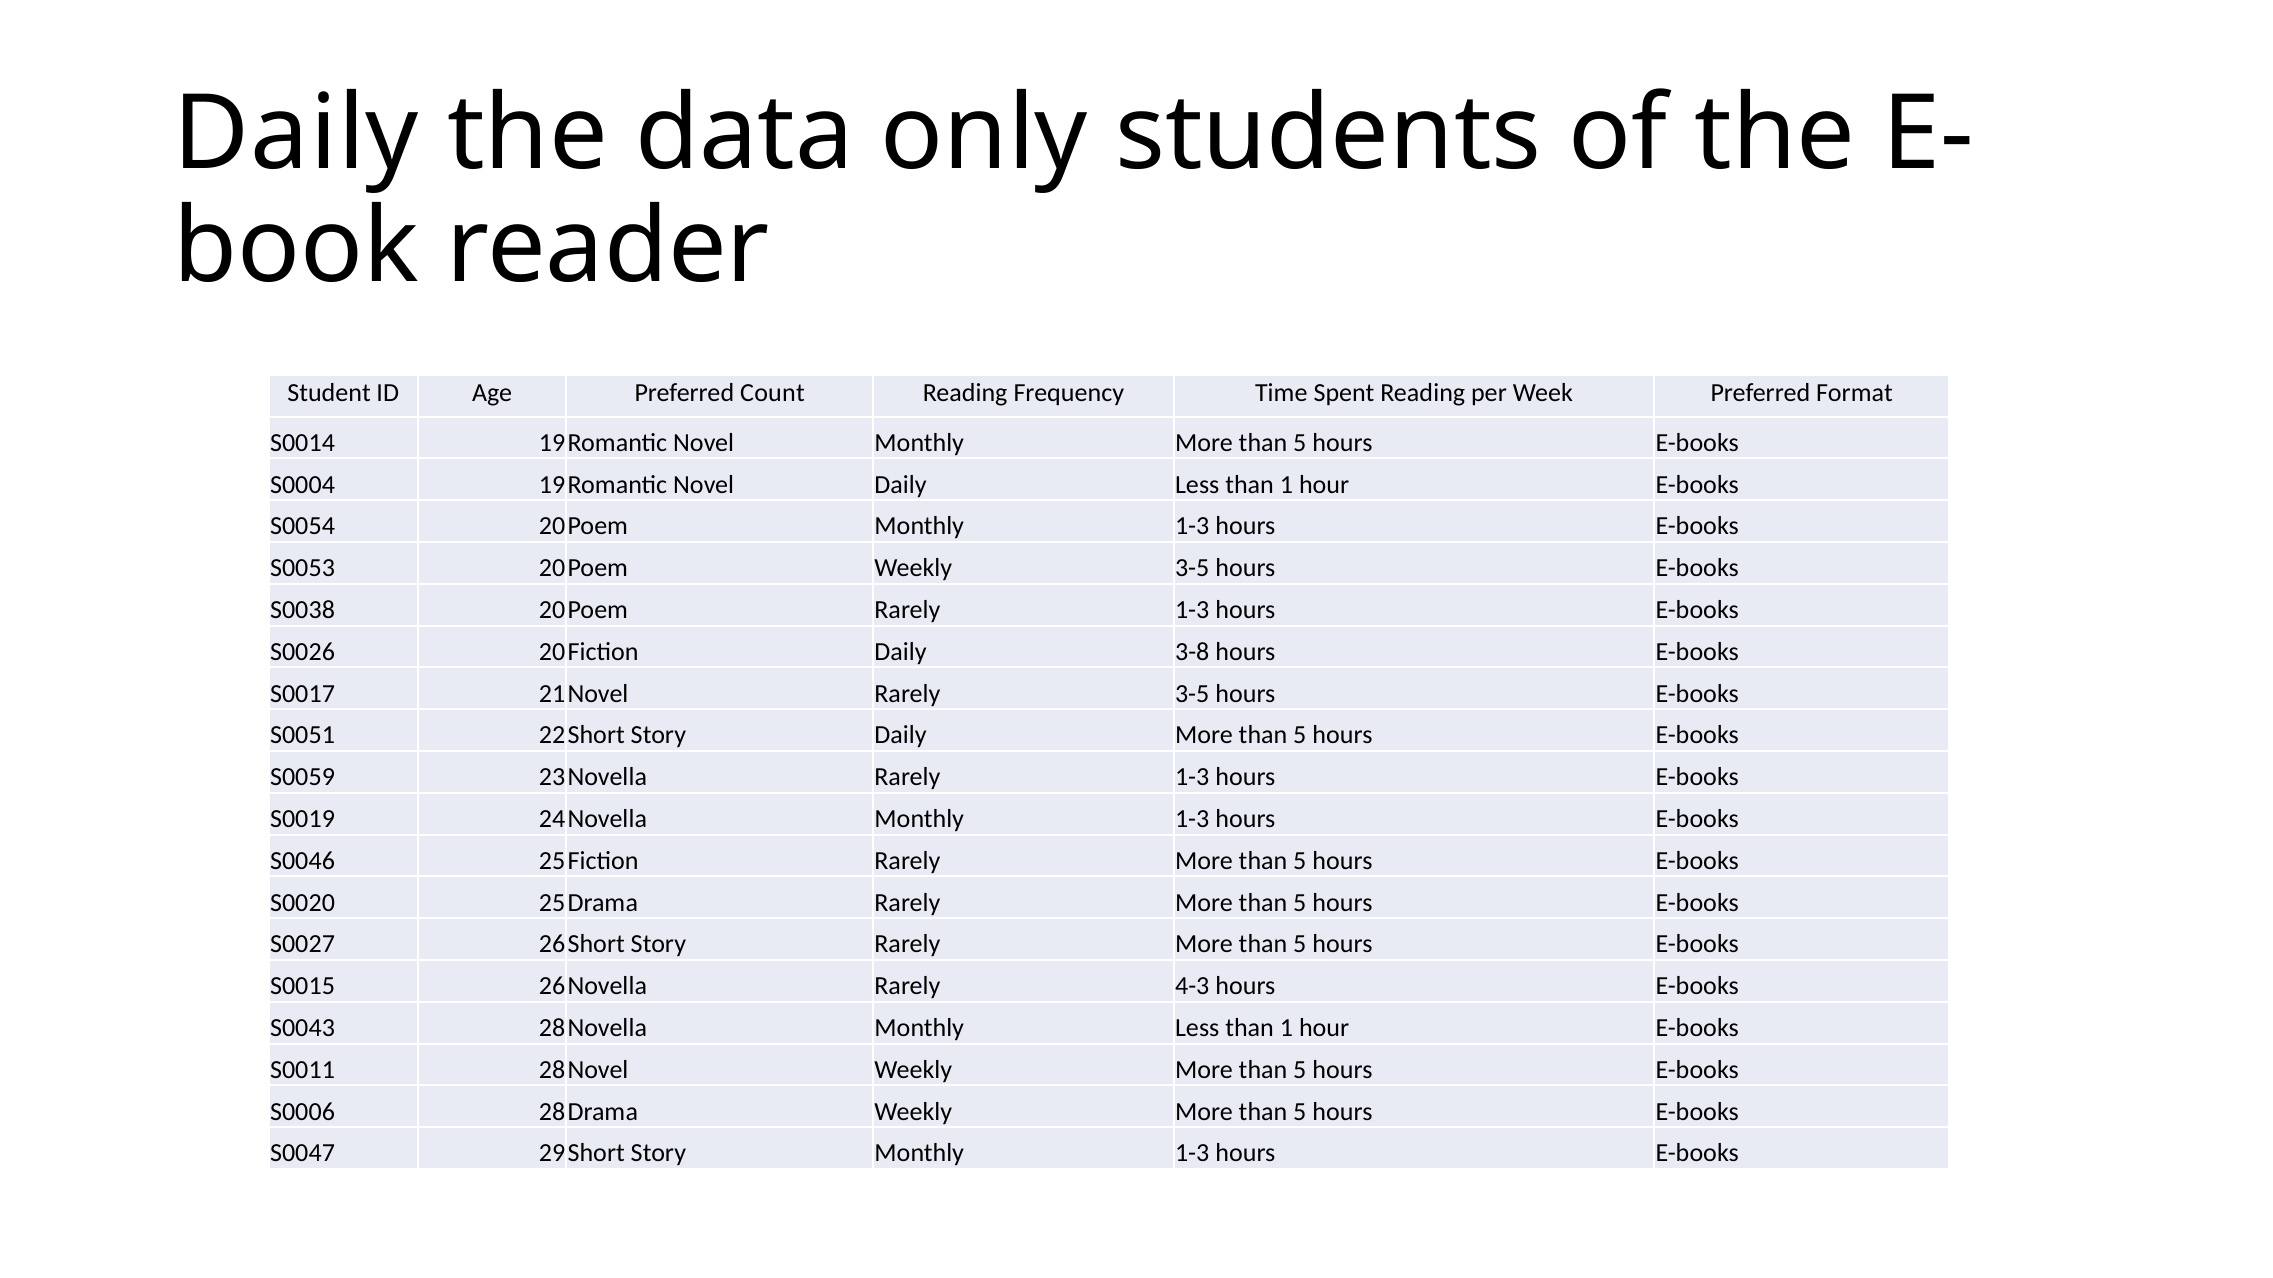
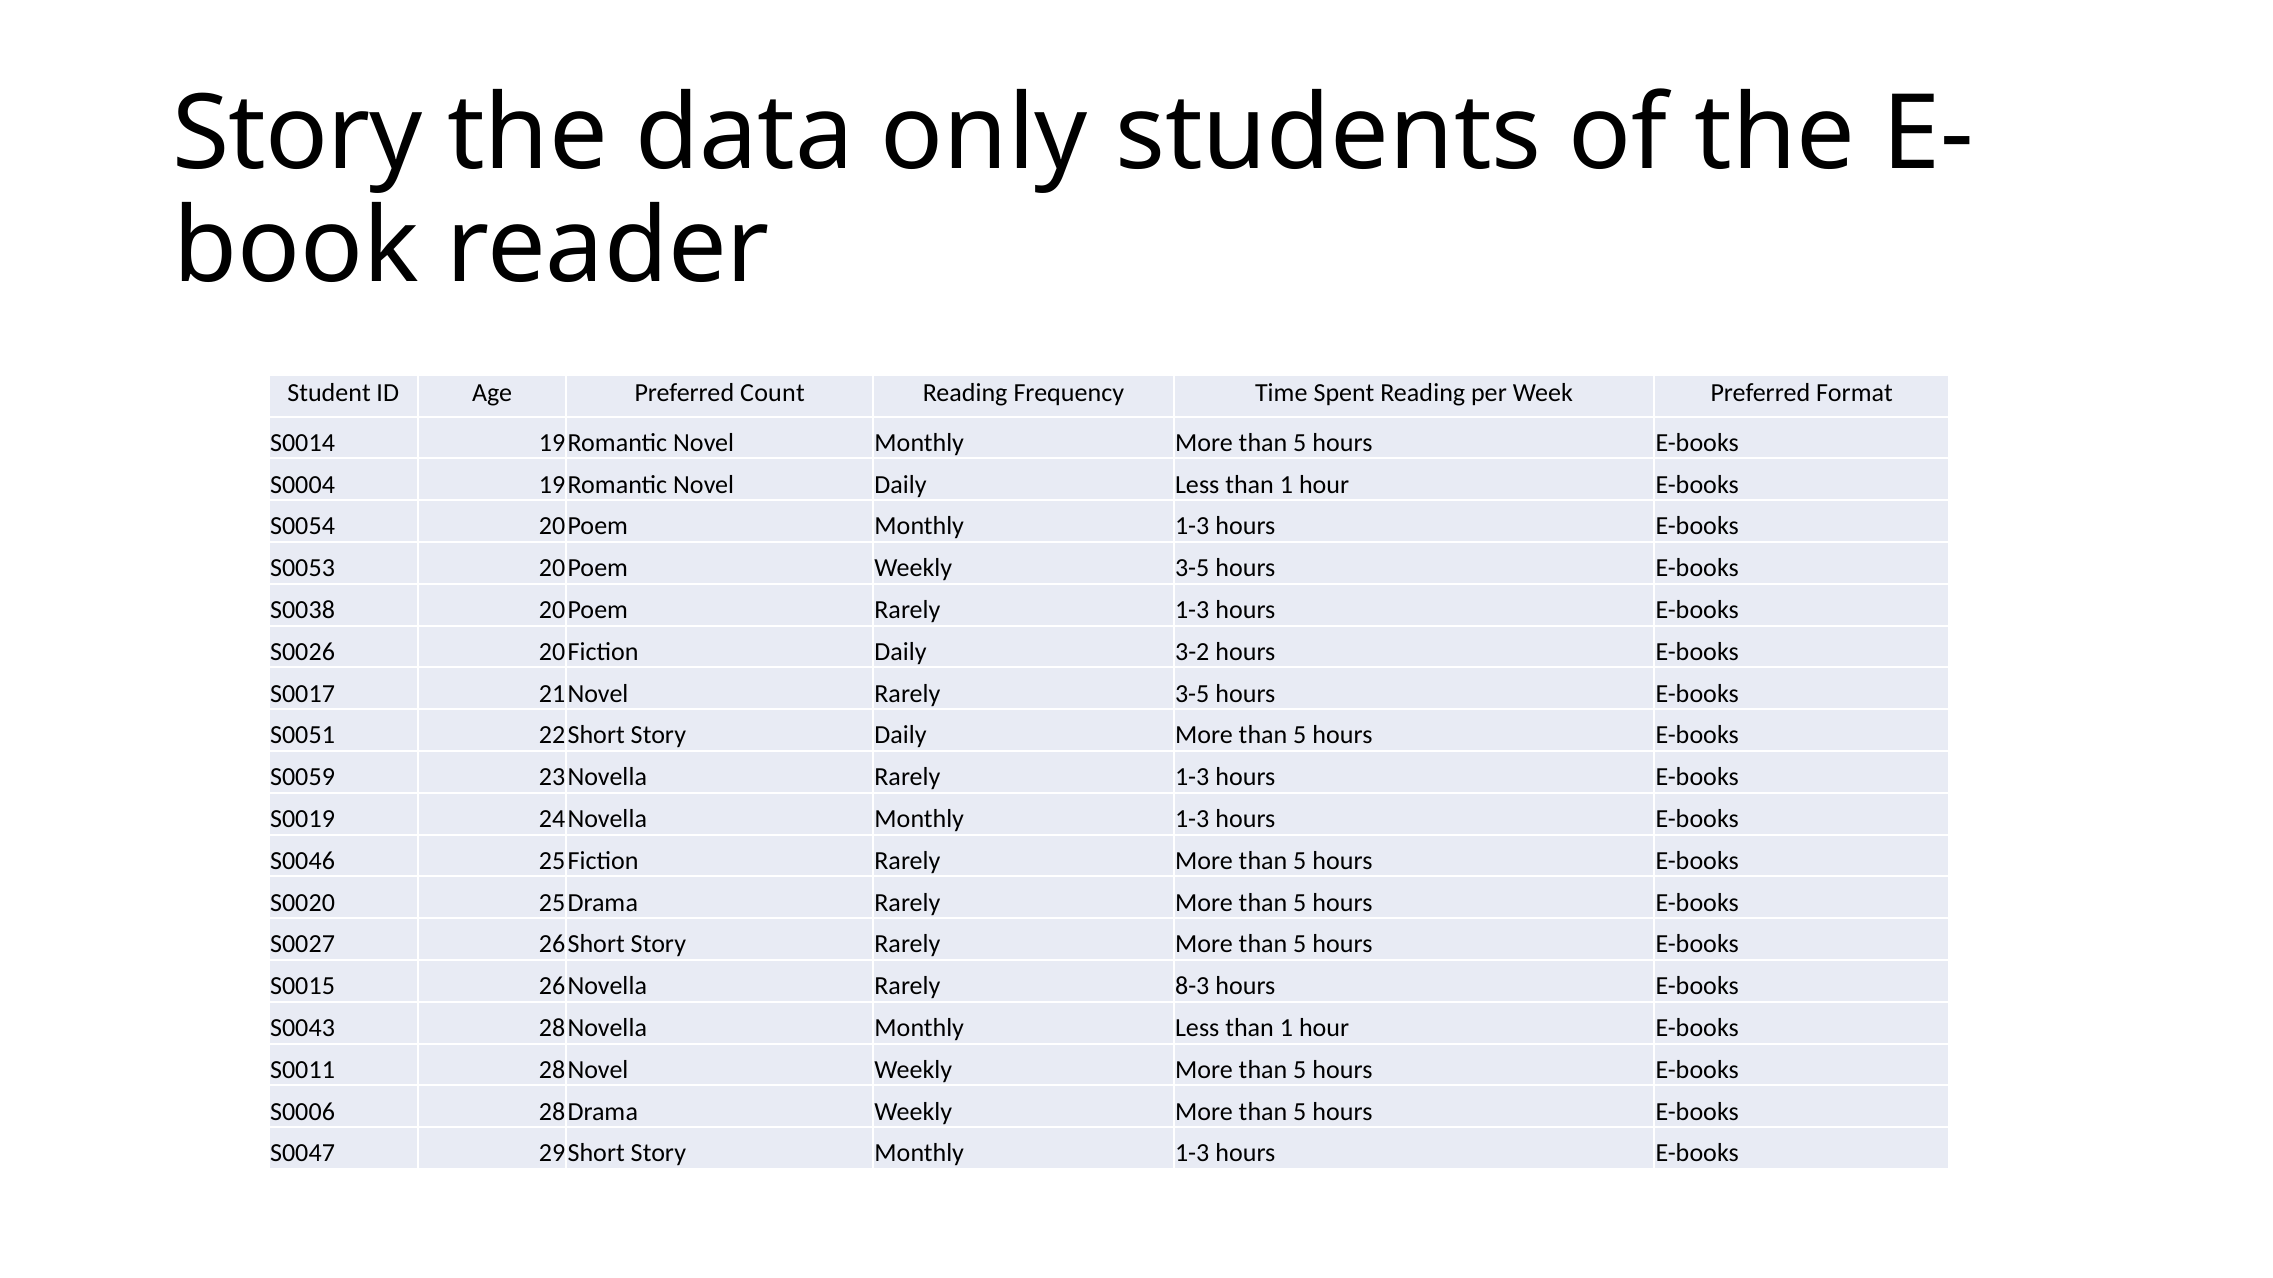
Daily at (296, 135): Daily -> Story
3-8: 3-8 -> 3-2
4-3: 4-3 -> 8-3
